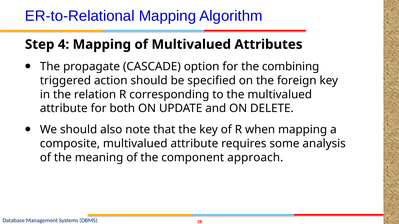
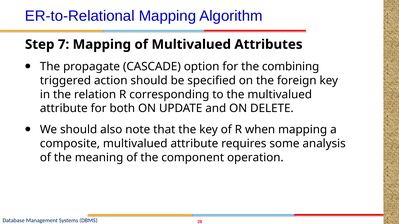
4: 4 -> 7
approach: approach -> operation
